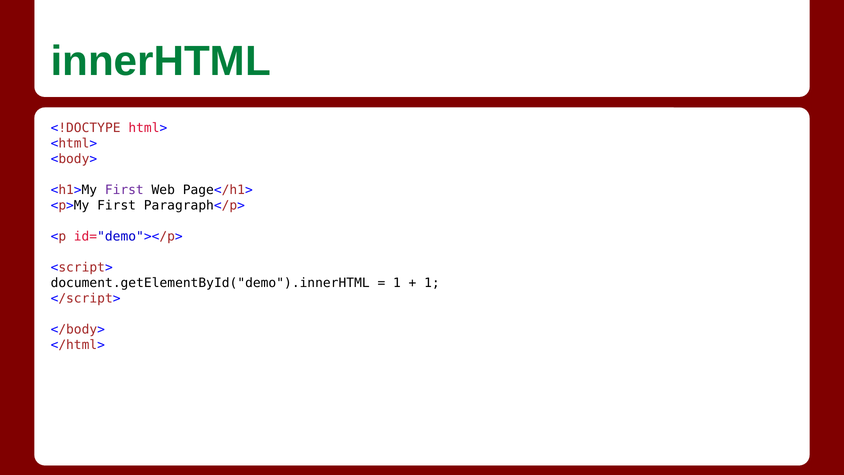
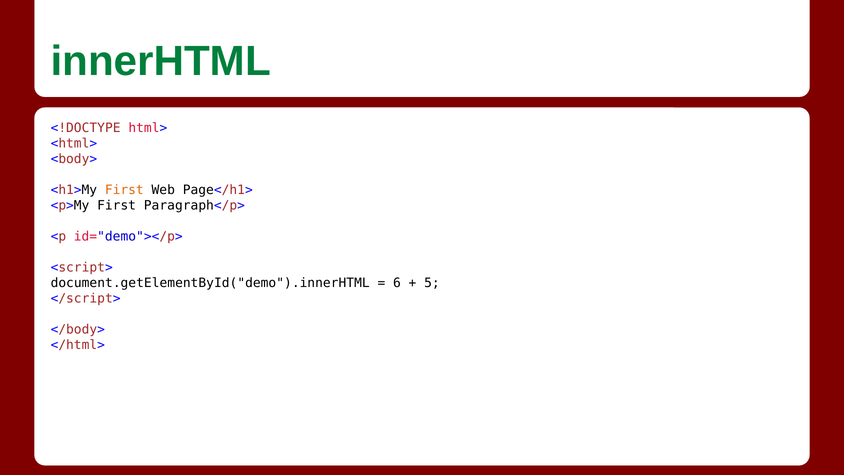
First at (124, 190) colour: purple -> orange
1 at (397, 283): 1 -> 6
1 at (432, 283): 1 -> 5
